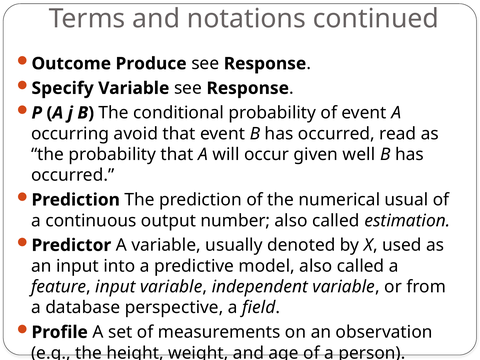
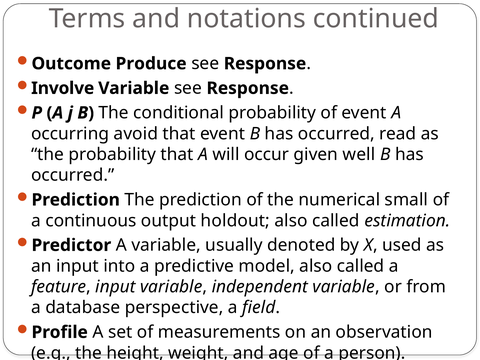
Specify: Specify -> Involve
usual: usual -> small
number: number -> holdout
